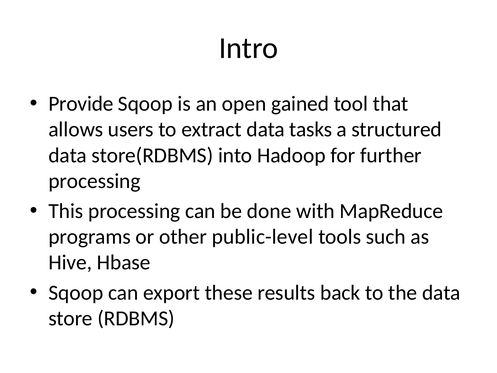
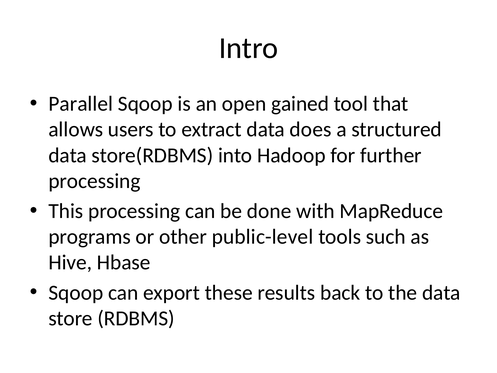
Provide: Provide -> Parallel
tasks: tasks -> does
